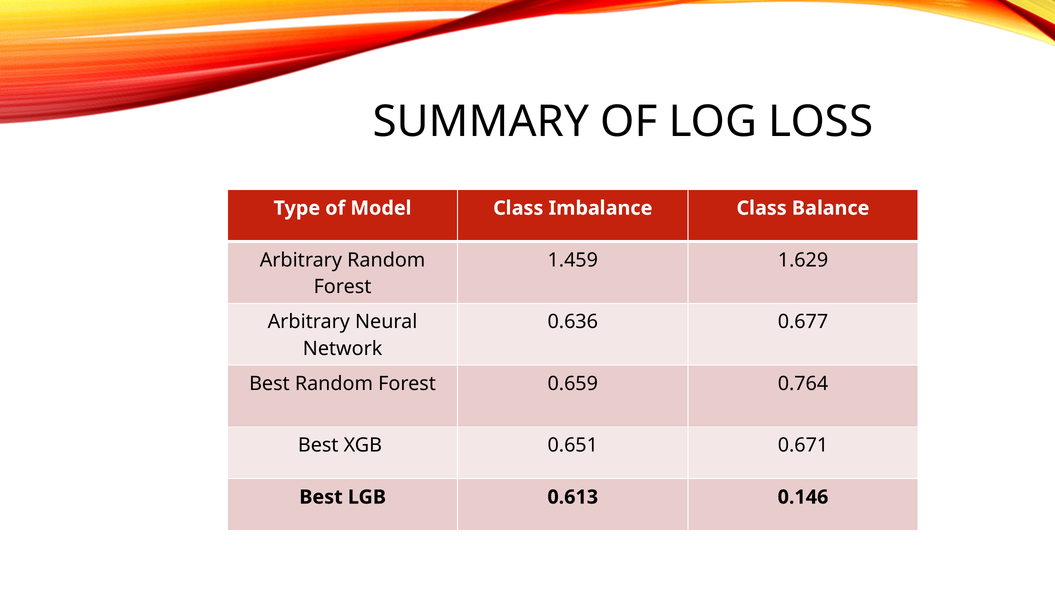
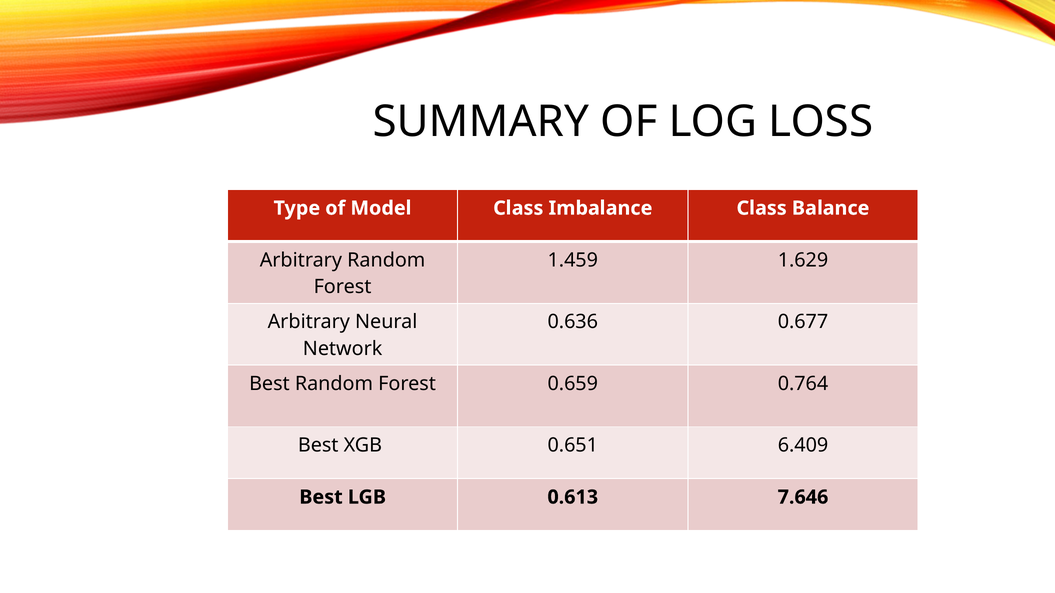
0.671: 0.671 -> 6.409
0.146: 0.146 -> 7.646
